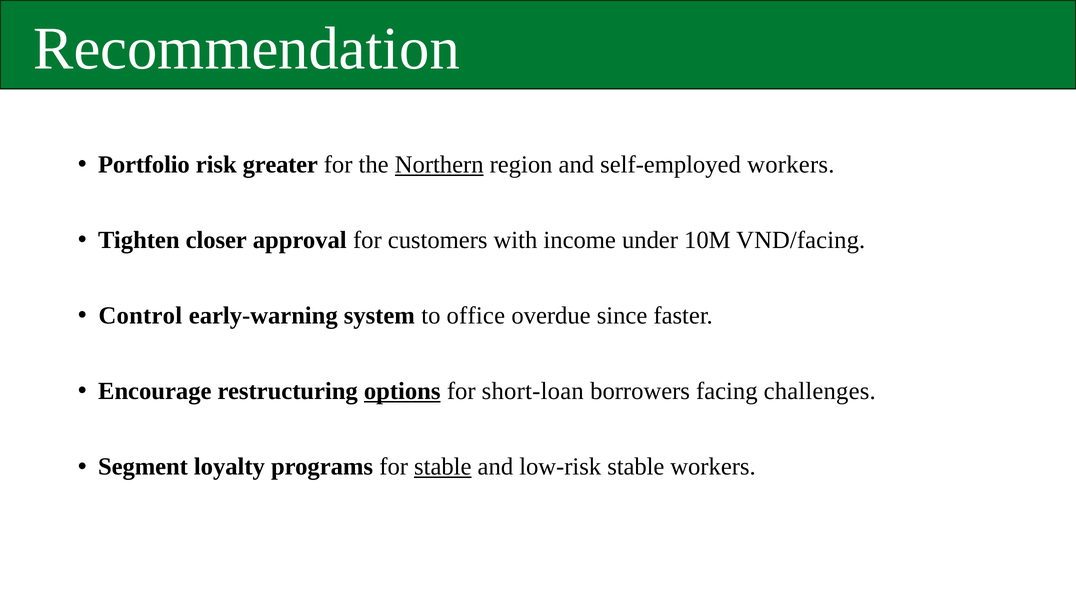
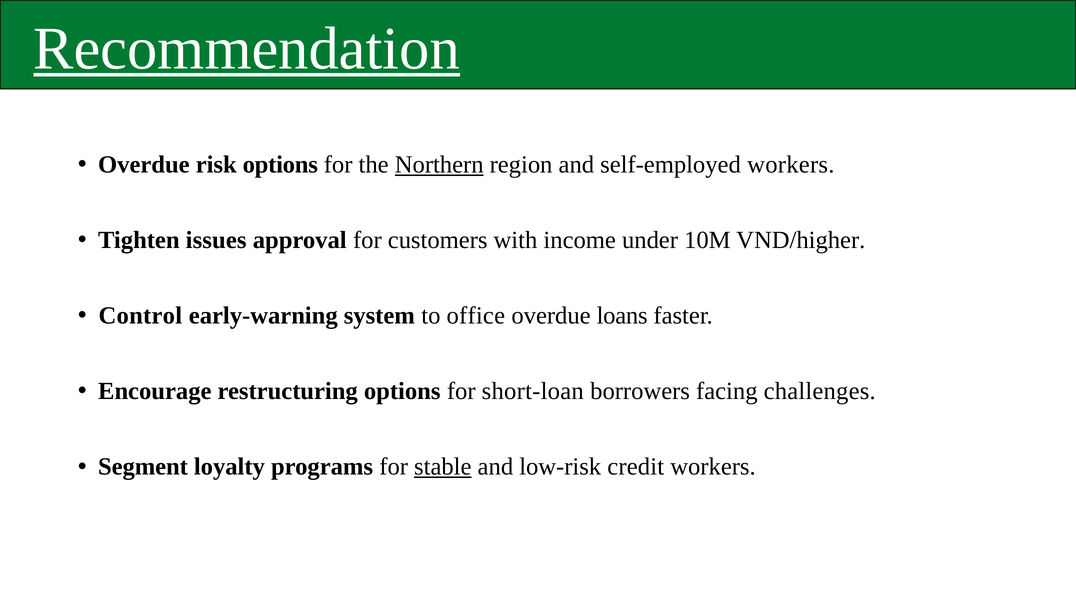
Recommendation underline: none -> present
Portfolio at (144, 165): Portfolio -> Overdue
risk greater: greater -> options
closer: closer -> issues
VND/facing: VND/facing -> VND/higher
since: since -> loans
options at (402, 391) underline: present -> none
low-risk stable: stable -> credit
